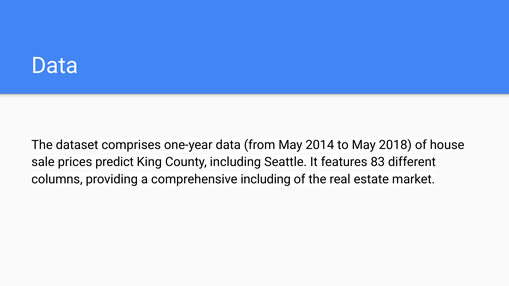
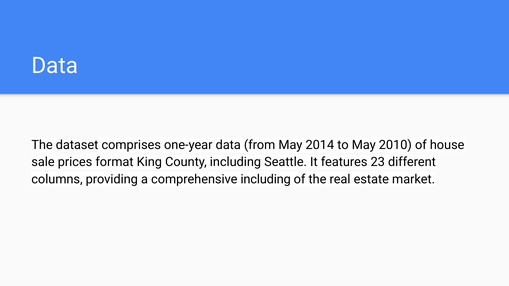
2018: 2018 -> 2010
predict: predict -> format
83: 83 -> 23
